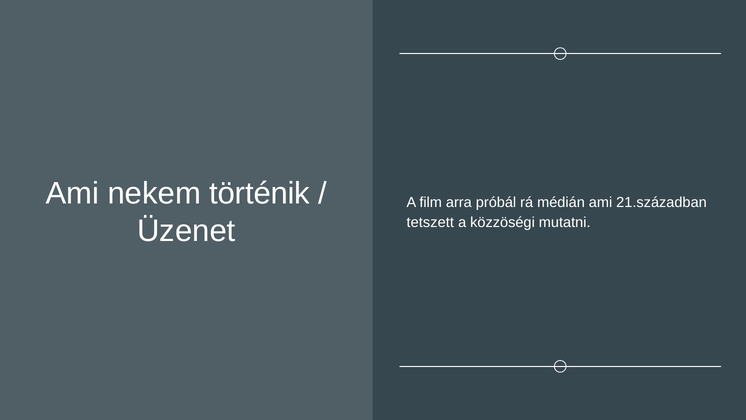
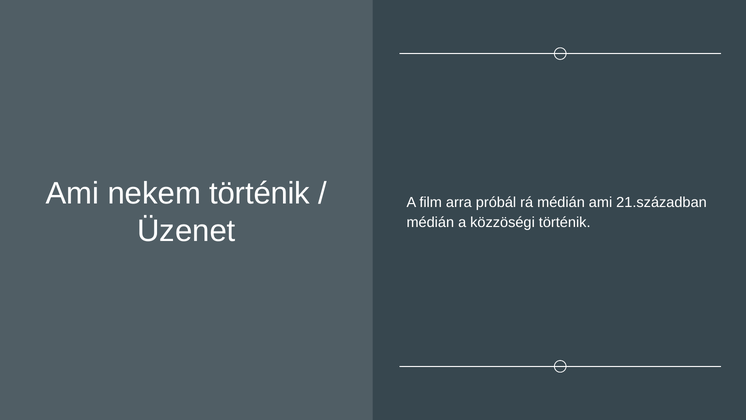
tetszett at (430, 222): tetszett -> médián
közzöségi mutatni: mutatni -> történik
